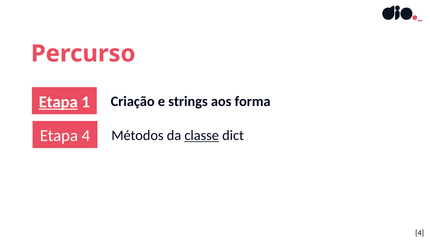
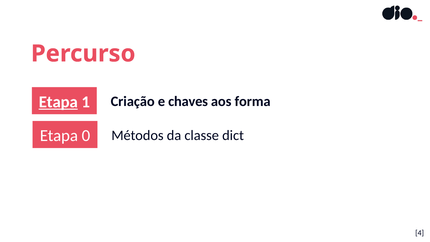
strings: strings -> chaves
Etapa 4: 4 -> 0
classe underline: present -> none
